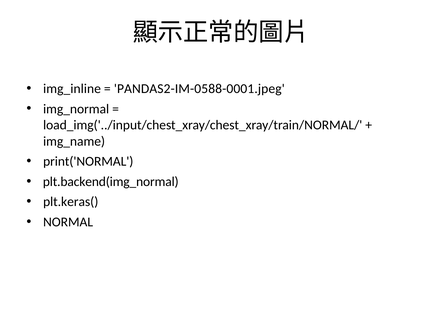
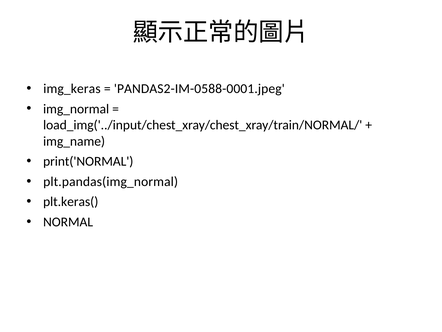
img_inline: img_inline -> img_keras
plt.backend(img_normal: plt.backend(img_normal -> plt.pandas(img_normal
